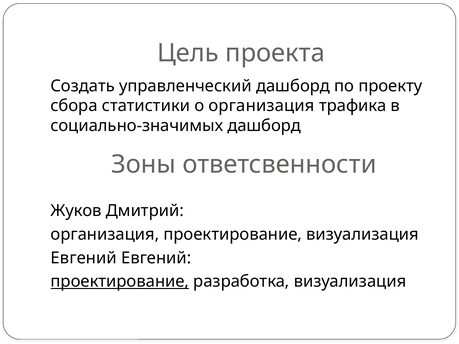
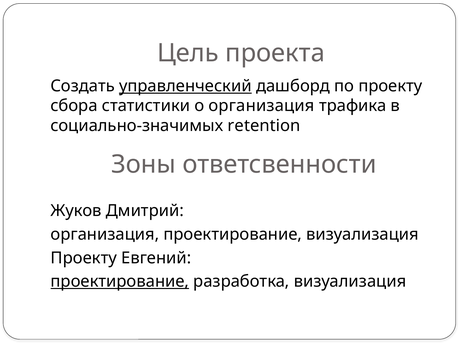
управленческий underline: none -> present
социально-значимых дашборд: дашборд -> retention
Евгений at (84, 258): Евгений -> Проекту
